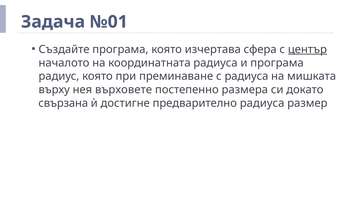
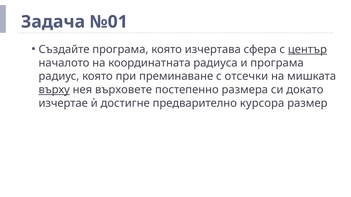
с радиуса: радиуса -> отсечки
върху underline: none -> present
свързана: свързана -> изчертае
предварително радиуса: радиуса -> курсора
